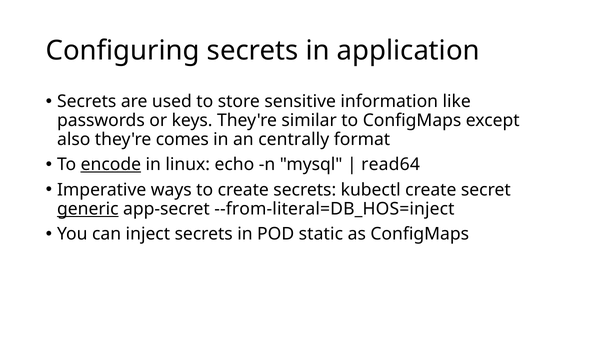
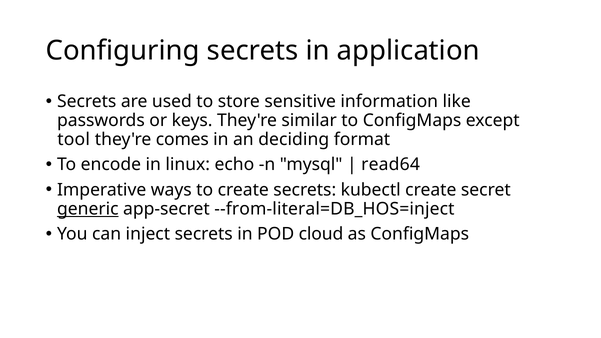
also: also -> tool
centrally: centrally -> deciding
encode underline: present -> none
static: static -> cloud
